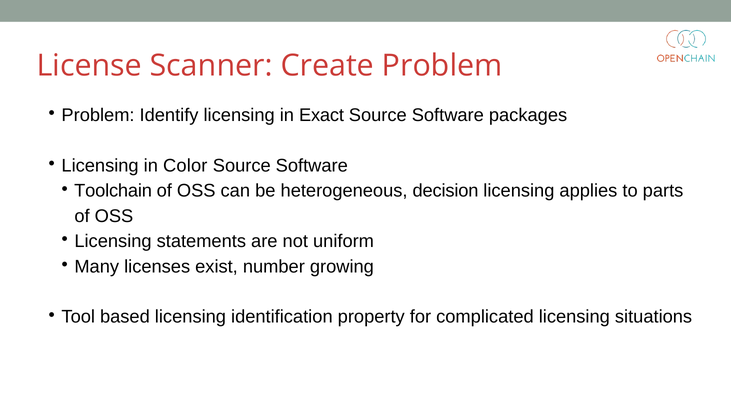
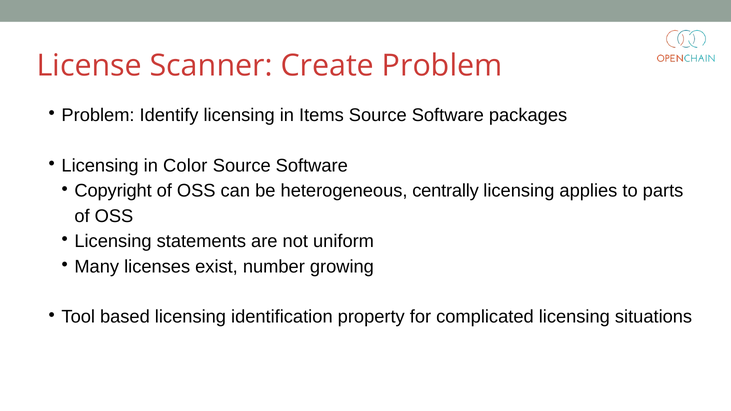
Exact: Exact -> Items
Toolchain: Toolchain -> Copyright
decision: decision -> centrally
